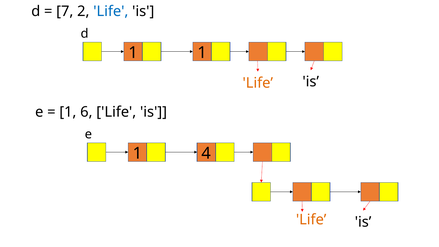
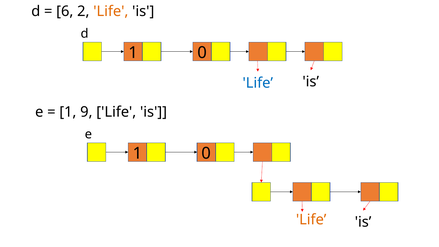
7: 7 -> 6
Life at (111, 11) colour: blue -> orange
1 at (202, 53): 1 -> 0
Life at (258, 83) colour: orange -> blue
6: 6 -> 9
4 at (206, 153): 4 -> 0
